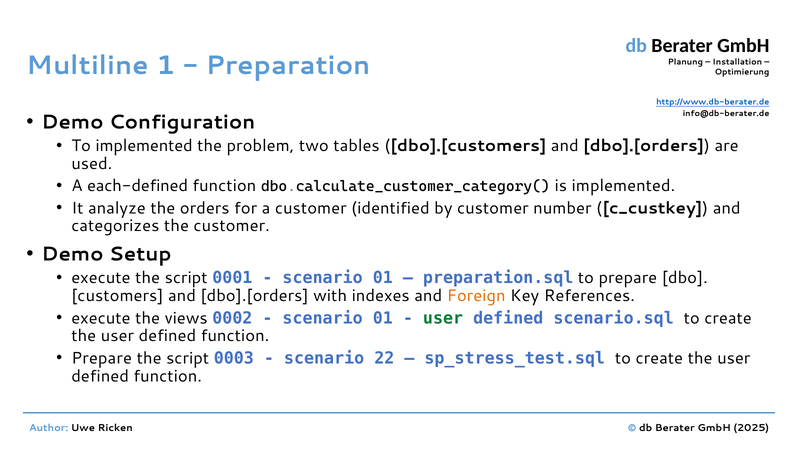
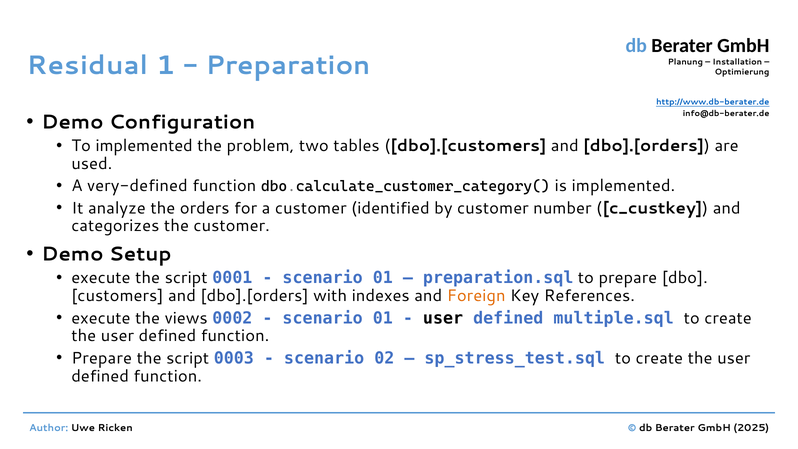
Multiline: Multiline -> Residual
each-defined: each-defined -> very-defined
user at (443, 318) colour: green -> black
scenario.sql: scenario.sql -> multiple.sql
22: 22 -> 02
